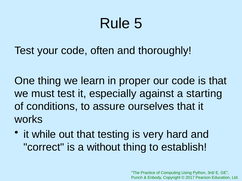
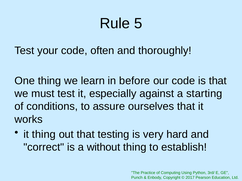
proper: proper -> before
it while: while -> thing
